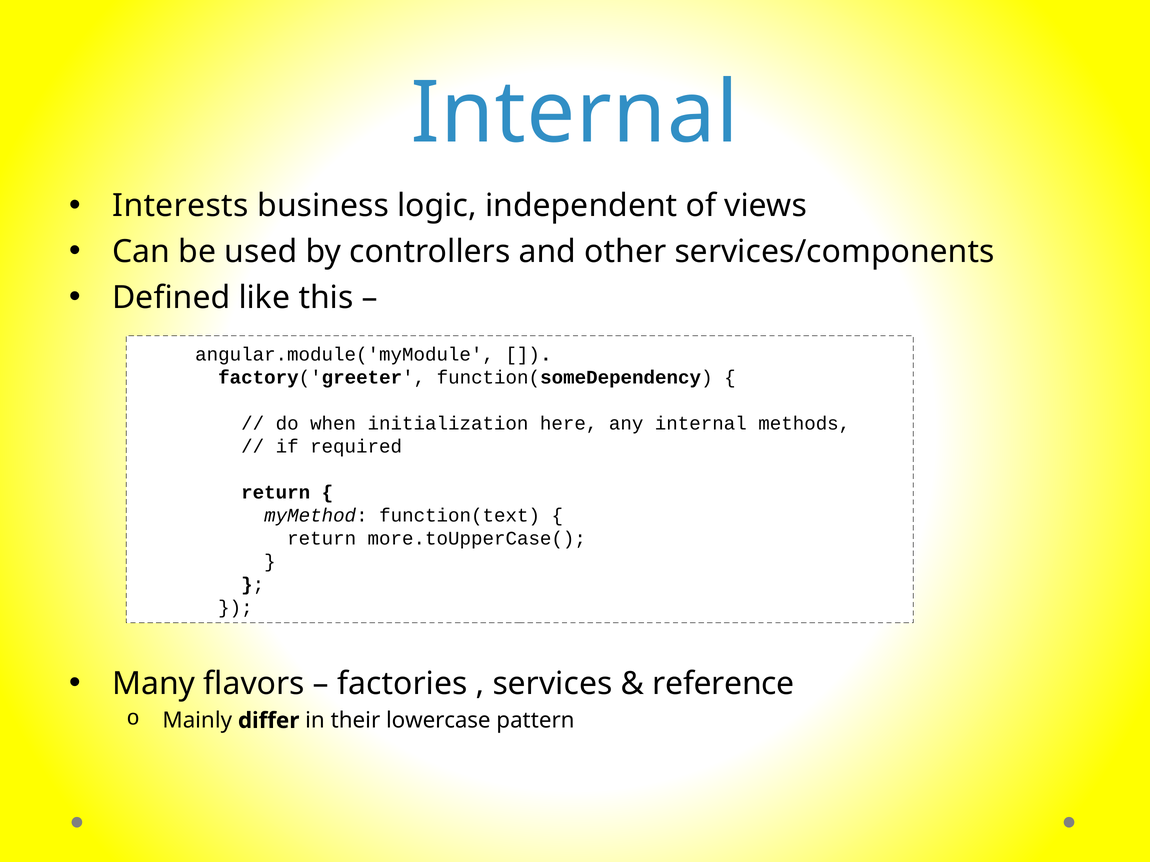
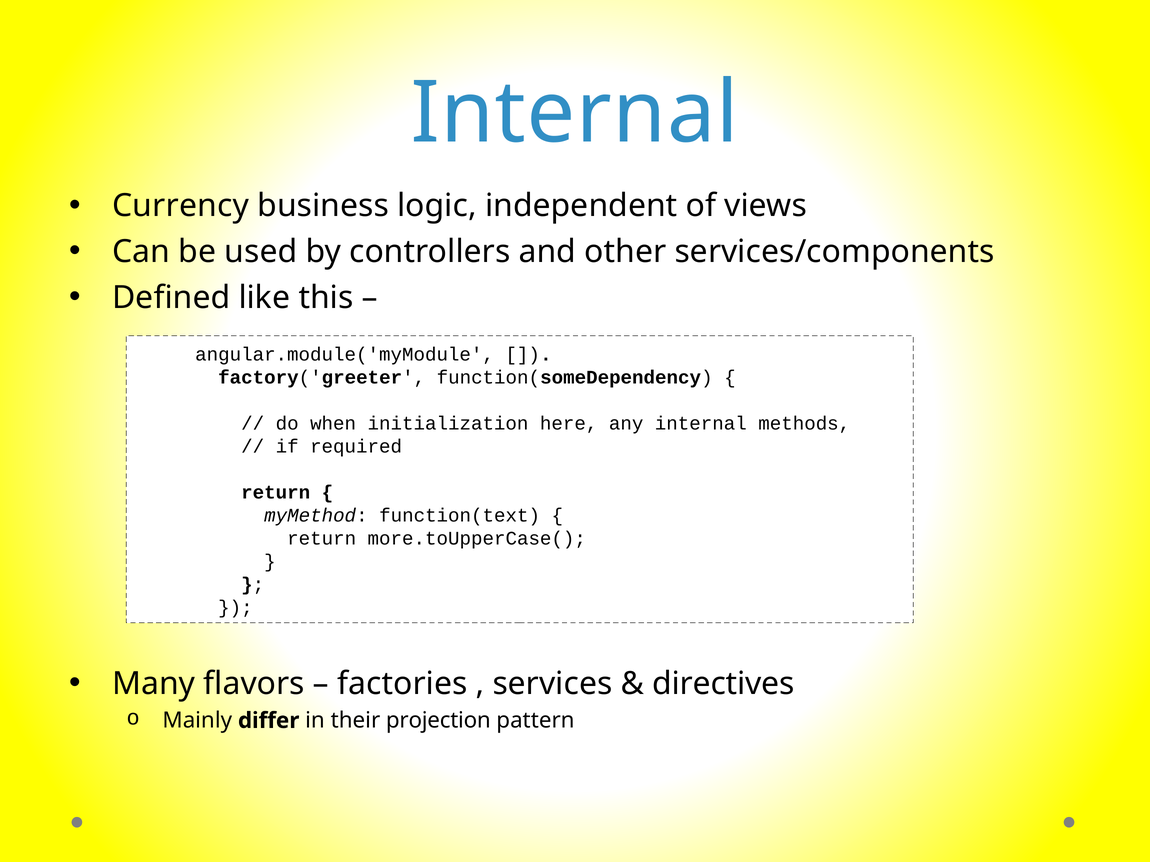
Interests: Interests -> Currency
reference: reference -> directives
lowercase: lowercase -> projection
